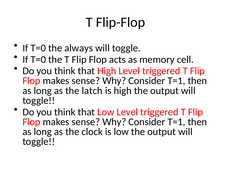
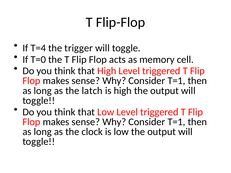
T=0 at (38, 48): T=0 -> T=4
always: always -> trigger
